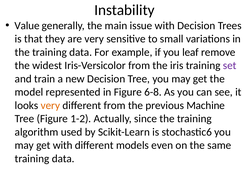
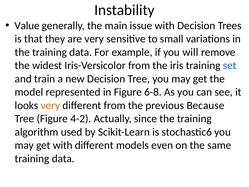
leaf: leaf -> will
set colour: purple -> blue
Machine: Machine -> Because
1-2: 1-2 -> 4-2
